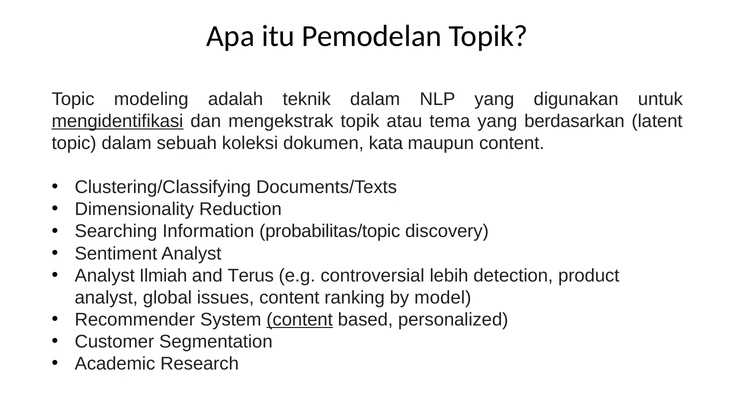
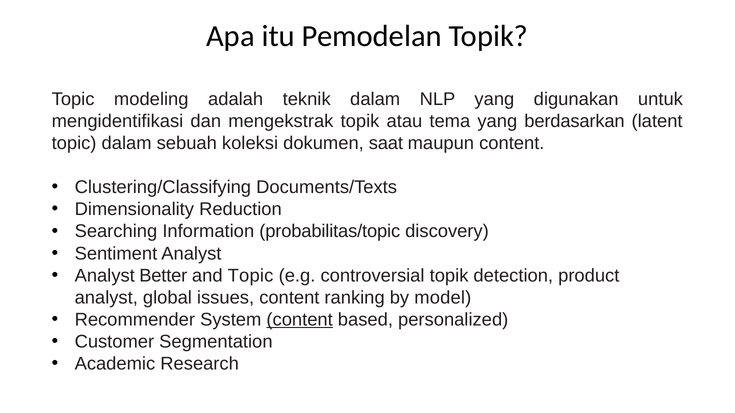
mengidentifikasi underline: present -> none
kata: kata -> saat
Ilmiah: Ilmiah -> Better
and Terus: Terus -> Topic
controversial lebih: lebih -> topik
